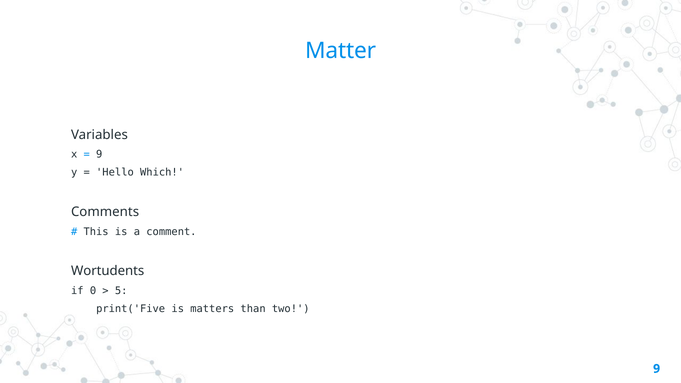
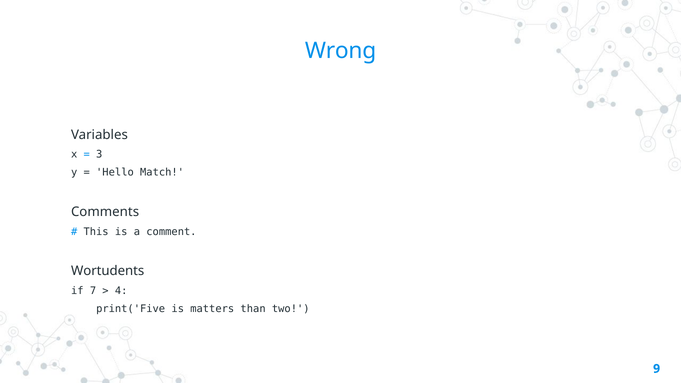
Matter: Matter -> Wrong
9 at (99, 154): 9 -> 3
Which: Which -> Match
0: 0 -> 7
5: 5 -> 4
